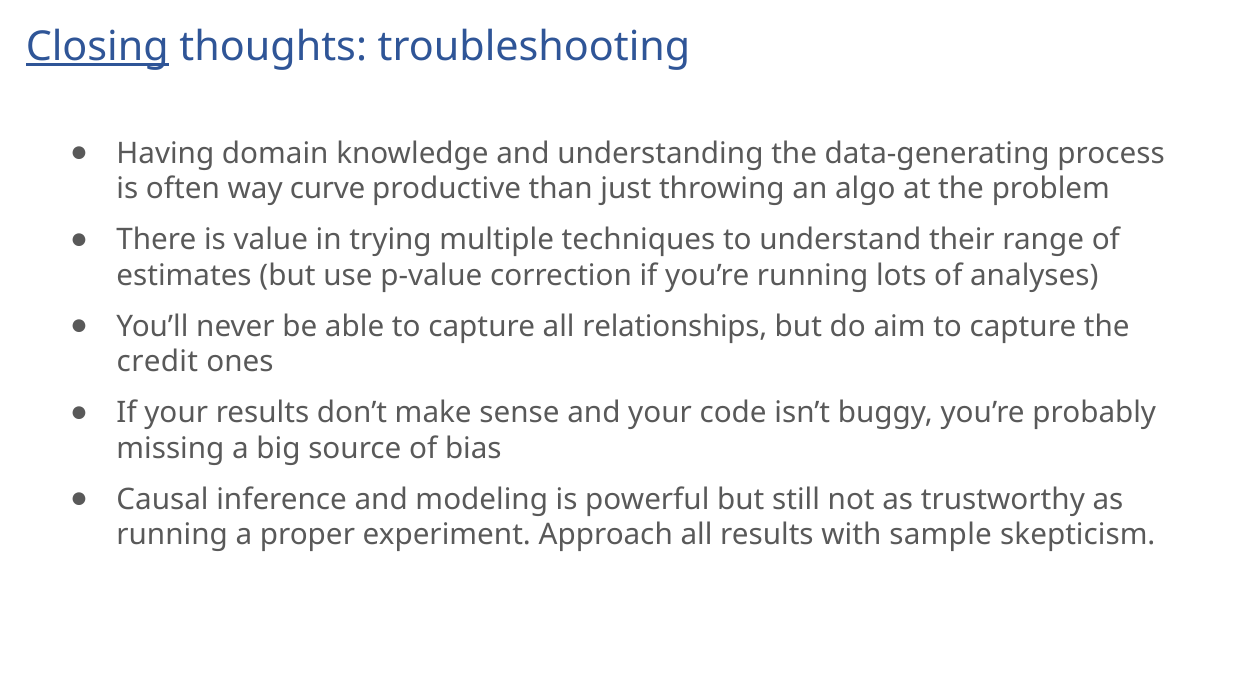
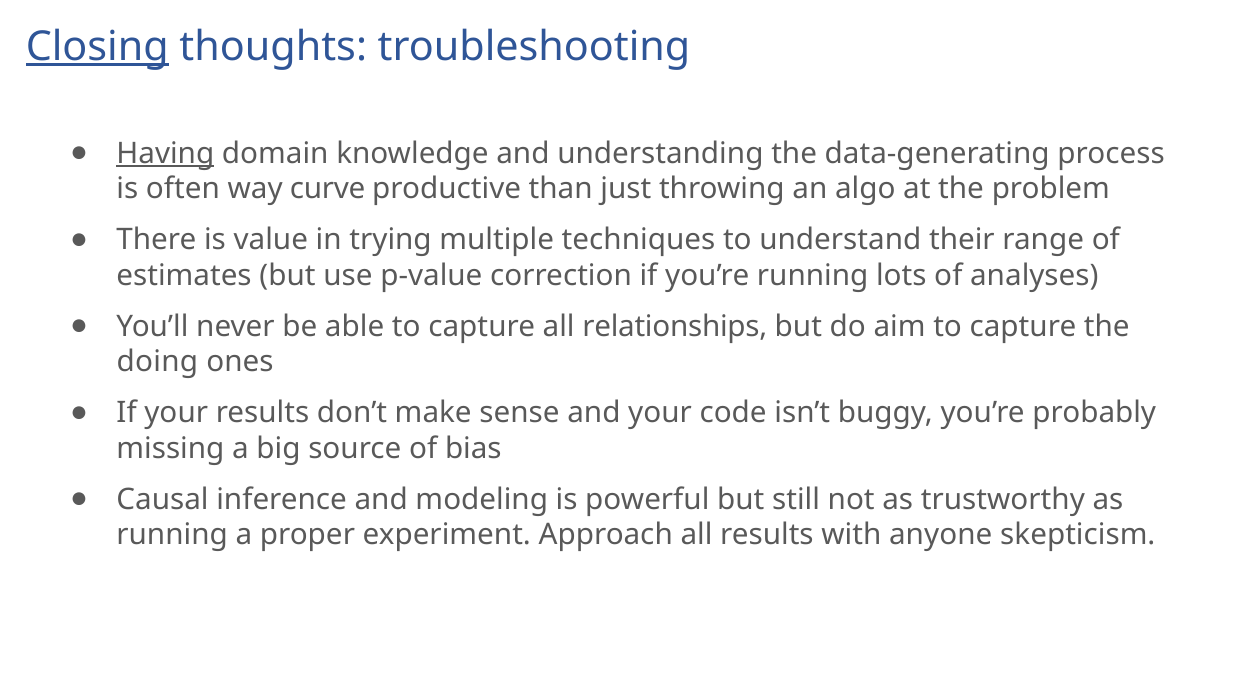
Having underline: none -> present
credit: credit -> doing
sample: sample -> anyone
